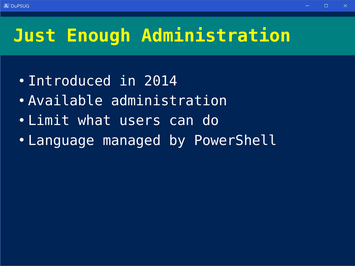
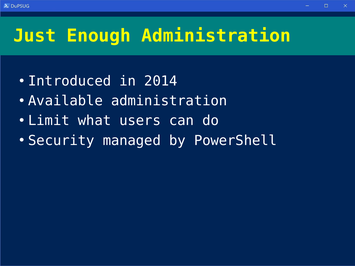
Language: Language -> Security
